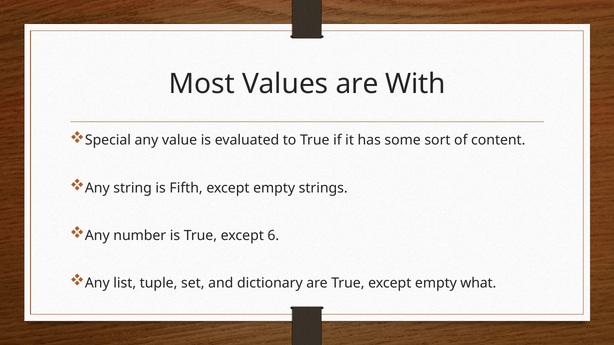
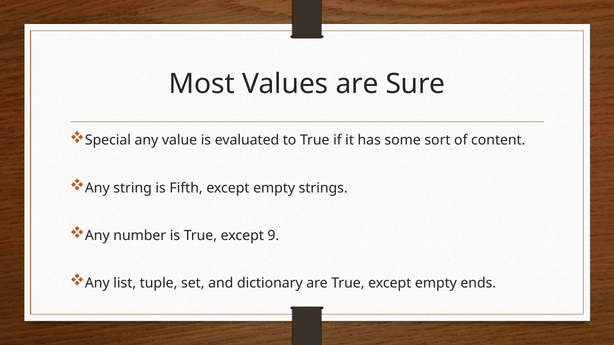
With: With -> Sure
6: 6 -> 9
what: what -> ends
